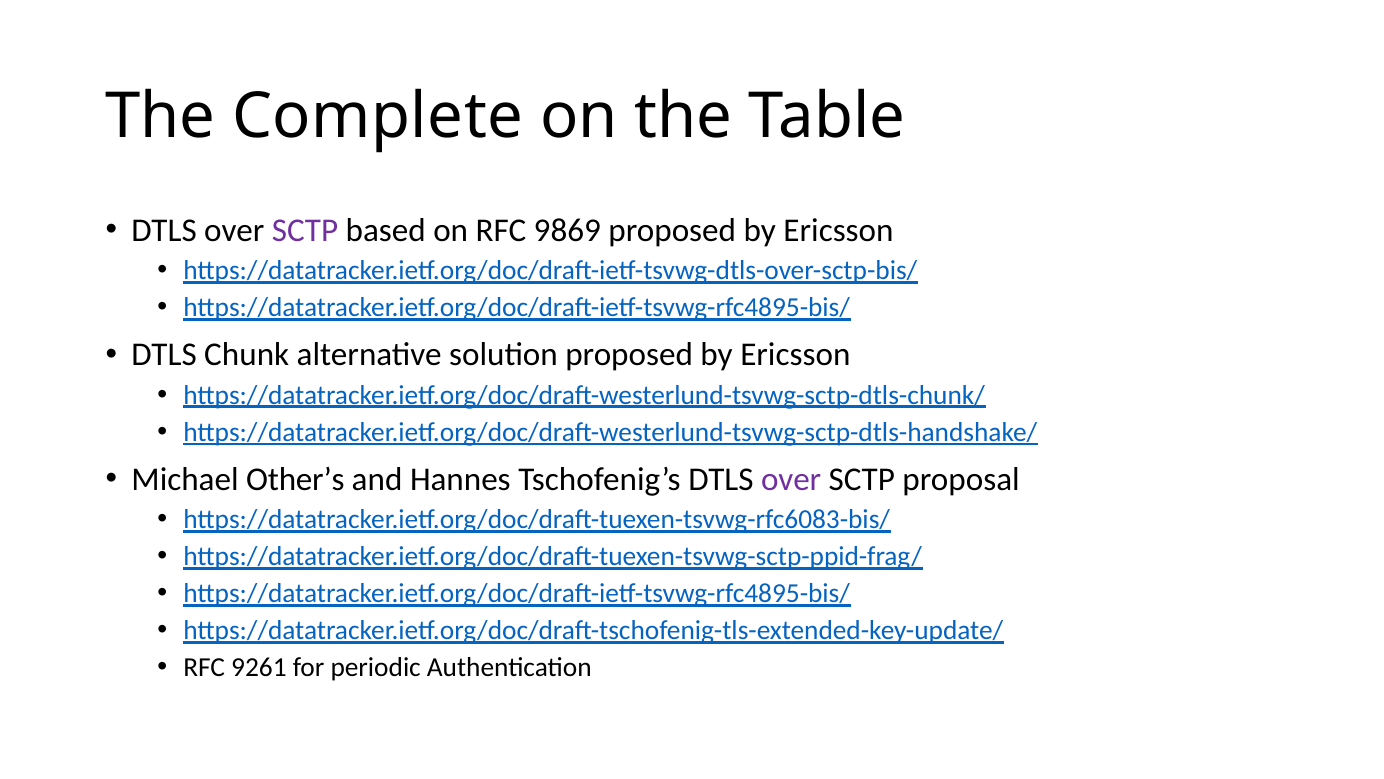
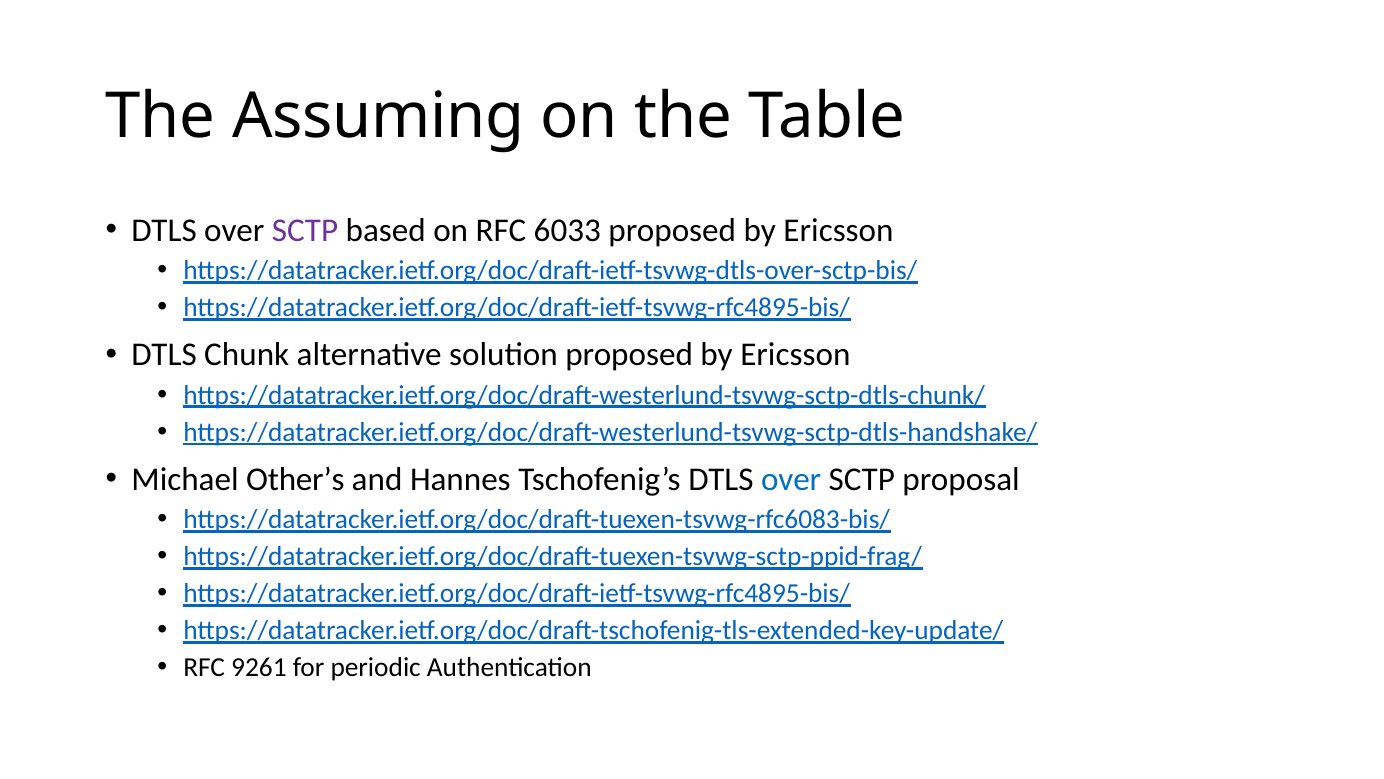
Complete: Complete -> Assuming
9869: 9869 -> 6033
over at (791, 479) colour: purple -> blue
